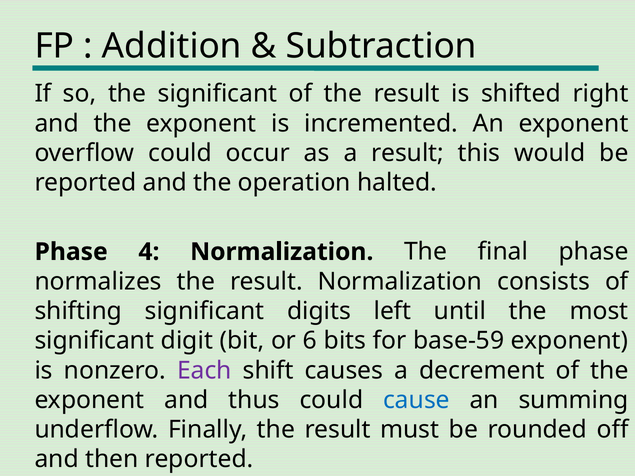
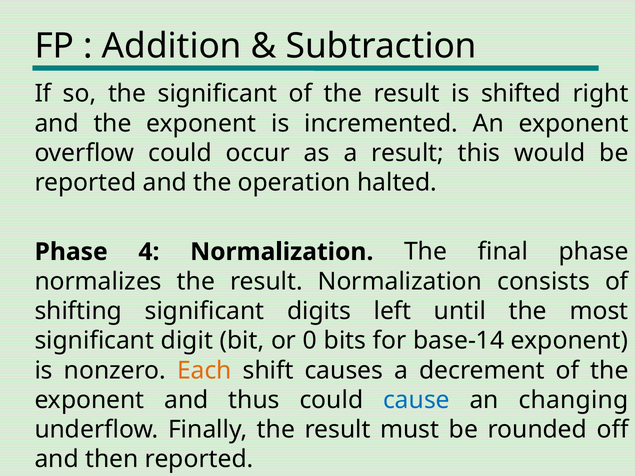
6: 6 -> 0
base-59: base-59 -> base-14
Each colour: purple -> orange
summing: summing -> changing
